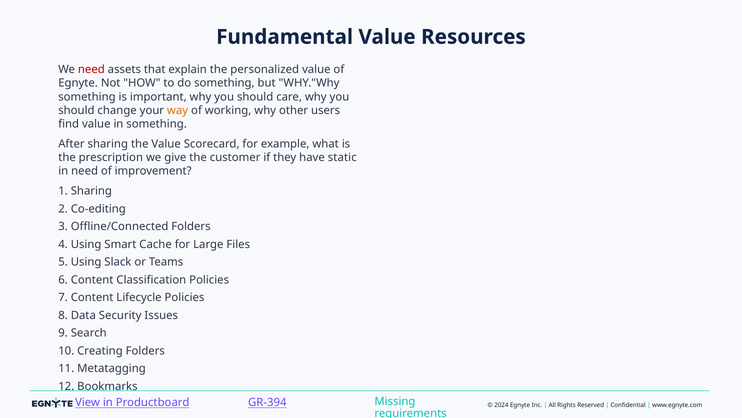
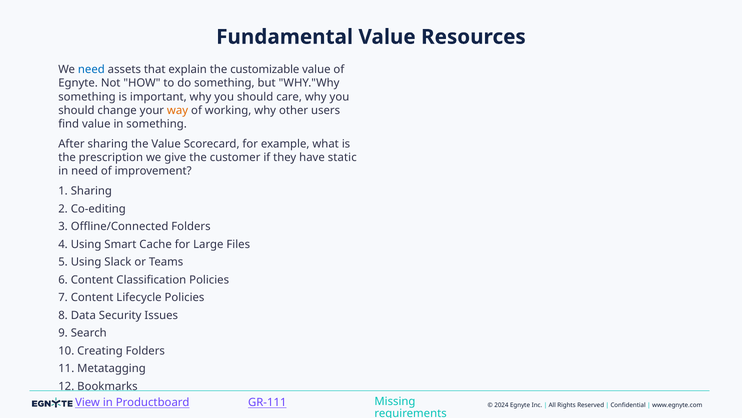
need at (91, 69) colour: red -> blue
personalized: personalized -> customizable
GR-394: GR-394 -> GR-111
